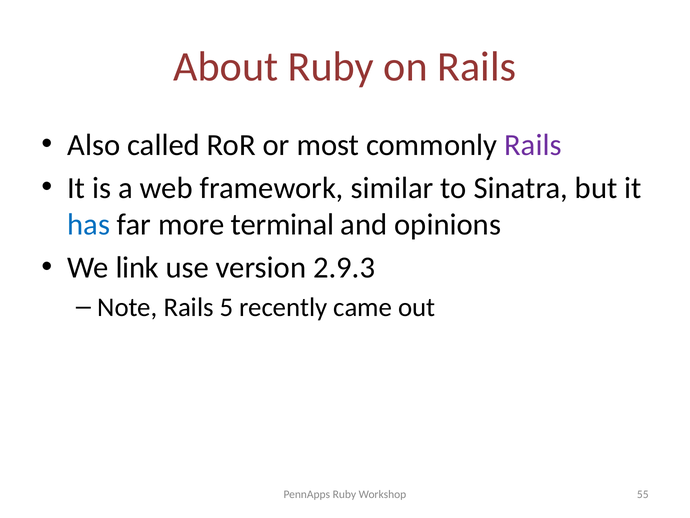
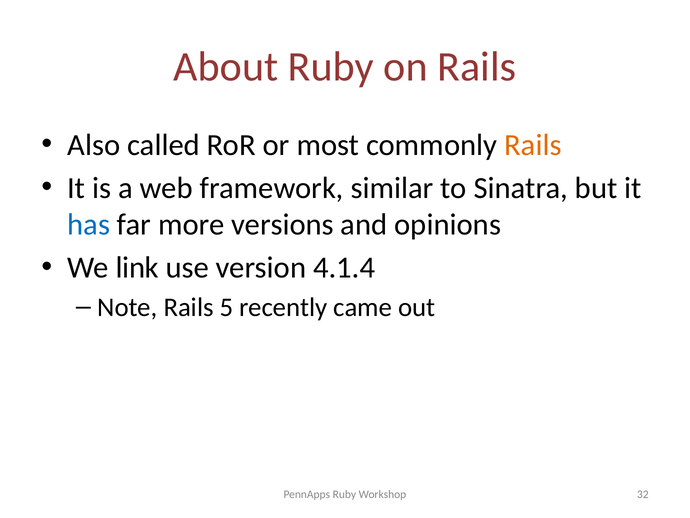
Rails at (533, 145) colour: purple -> orange
terminal: terminal -> versions
2.9.3: 2.9.3 -> 4.1.4
55: 55 -> 32
